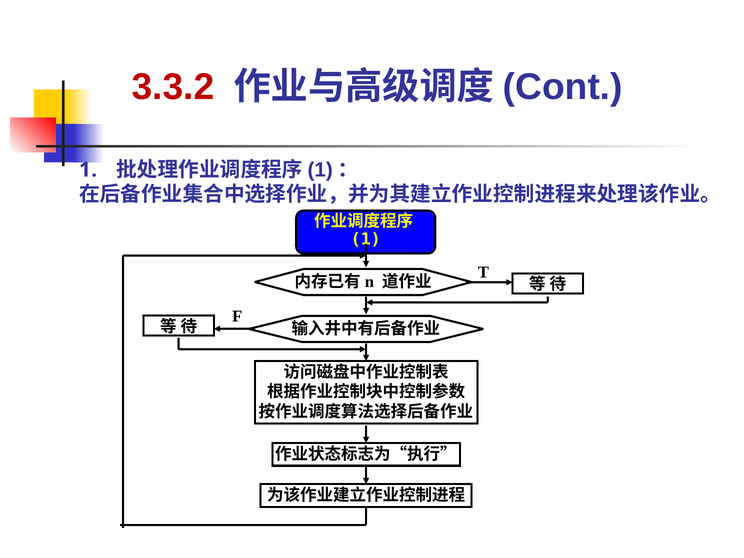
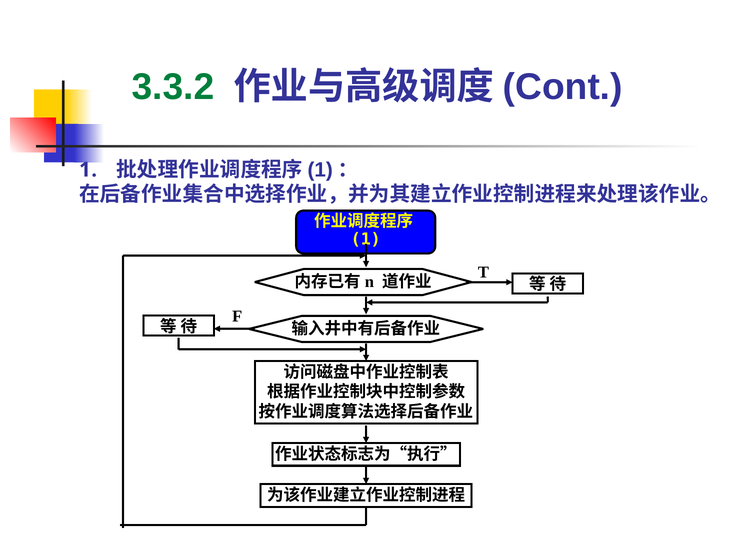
3.3.2 colour: red -> green
